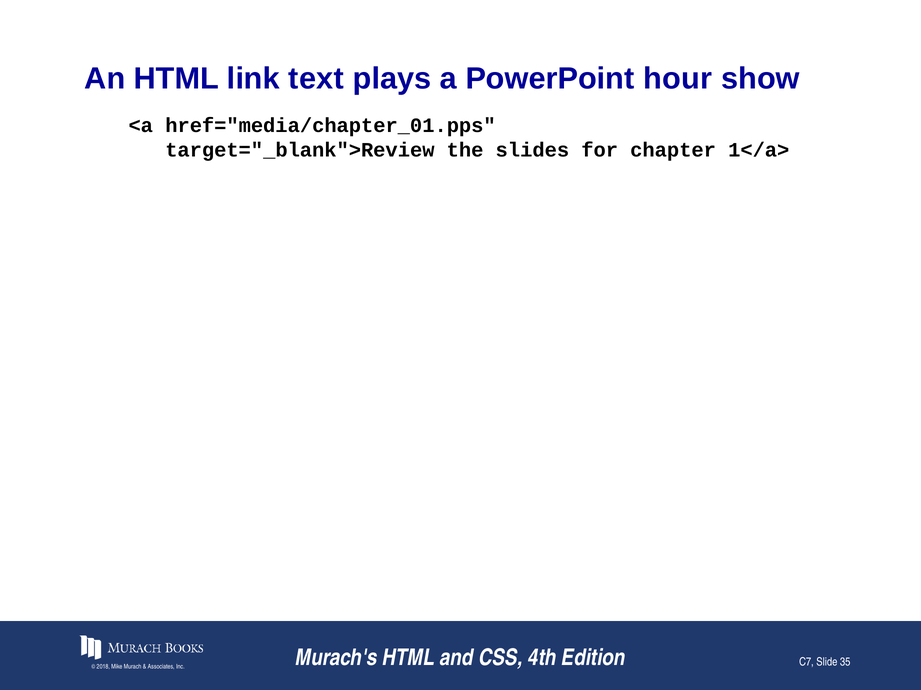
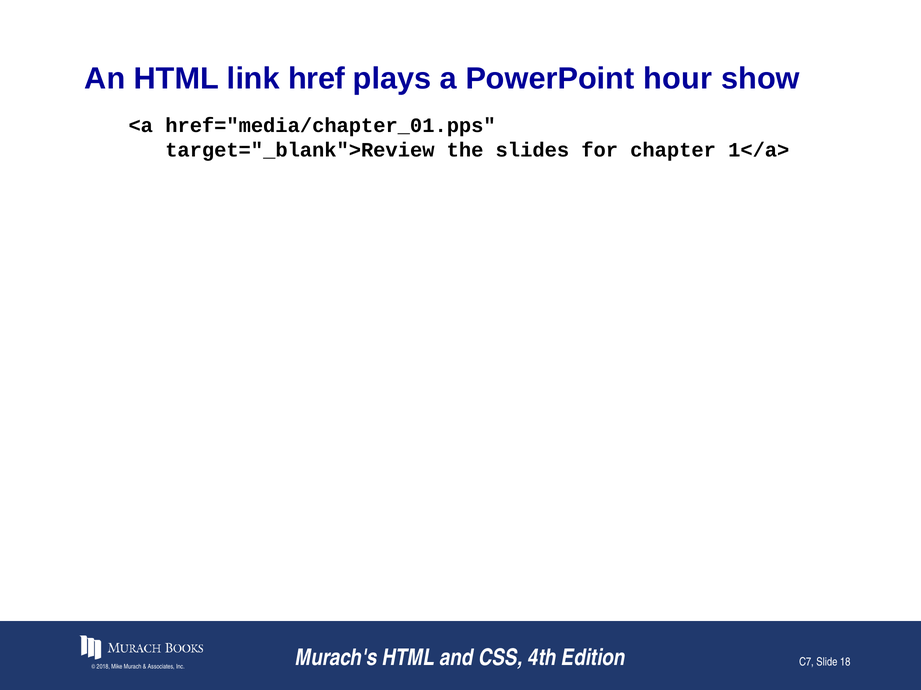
text: text -> href
35: 35 -> 18
